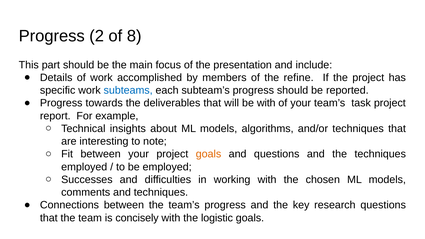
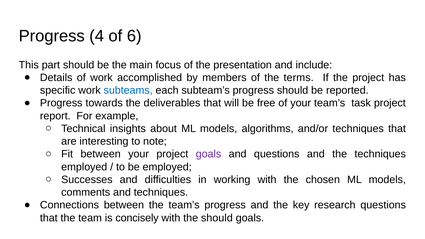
2: 2 -> 4
8: 8 -> 6
refine: refine -> terms
be with: with -> free
goals at (209, 154) colour: orange -> purple
the logistic: logistic -> should
